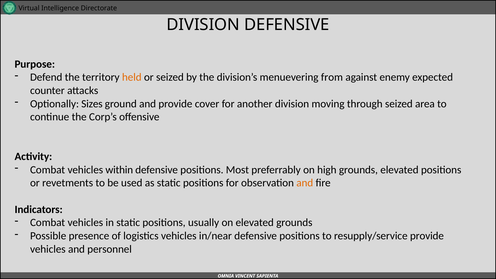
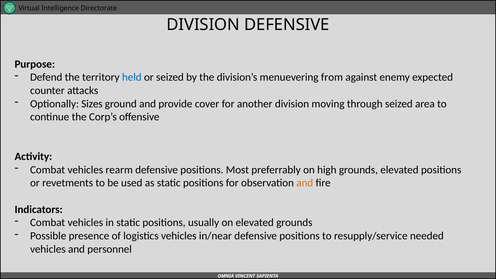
held colour: orange -> blue
within: within -> rearm
resupply/service provide: provide -> needed
